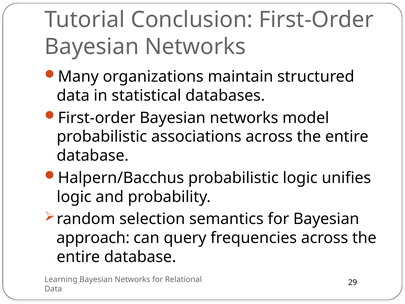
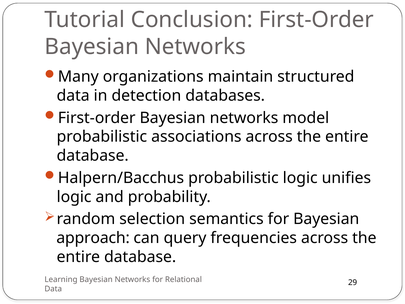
statistical: statistical -> detection
